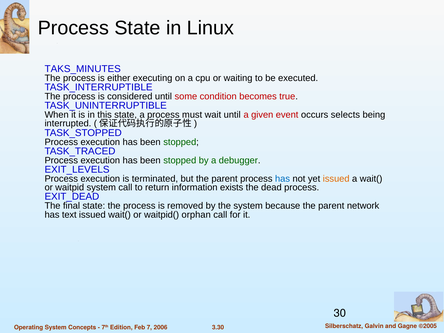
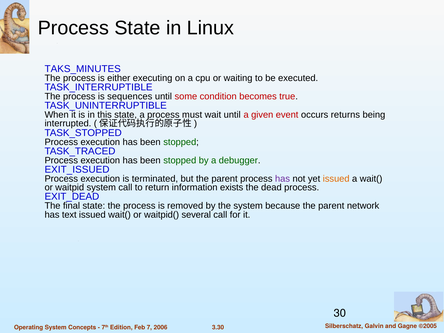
considered: considered -> sequences
selects: selects -> returns
EXIT_LEVELS: EXIT_LEVELS -> EXIT_ISSUED
has at (283, 179) colour: blue -> purple
orphan: orphan -> several
